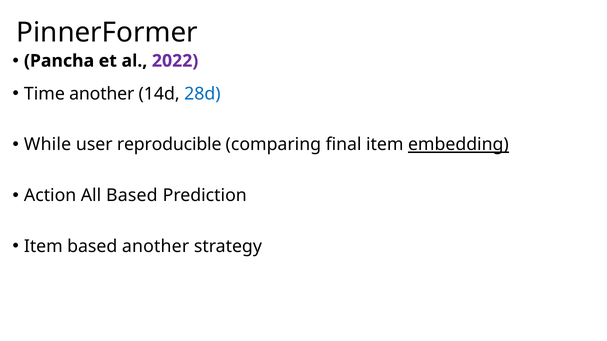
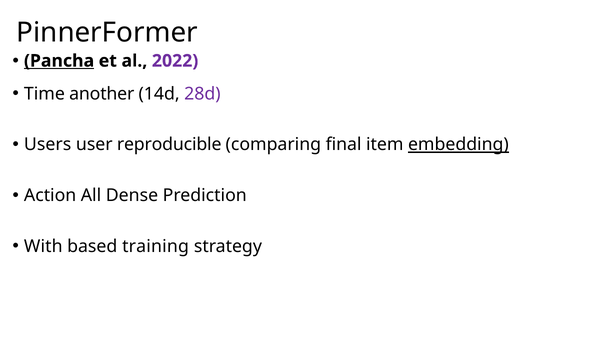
Pancha underline: none -> present
28d colour: blue -> purple
While: While -> Users
All Based: Based -> Dense
Item at (43, 247): Item -> With
based another: another -> training
